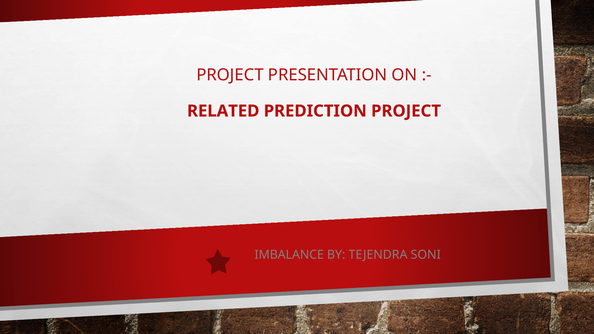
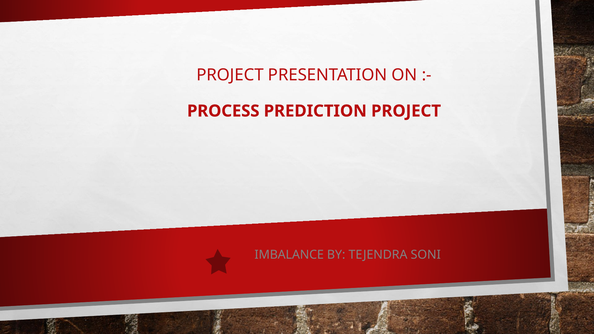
RELATED: RELATED -> PROCESS
